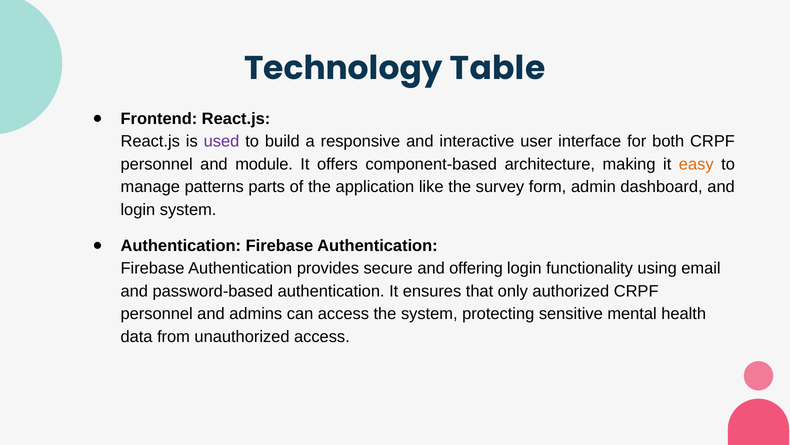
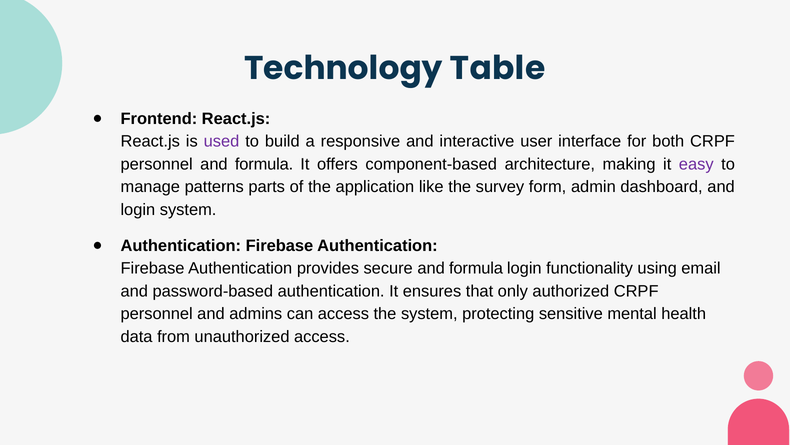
personnel and module: module -> formula
easy colour: orange -> purple
secure and offering: offering -> formula
